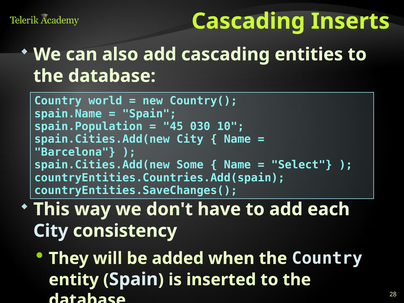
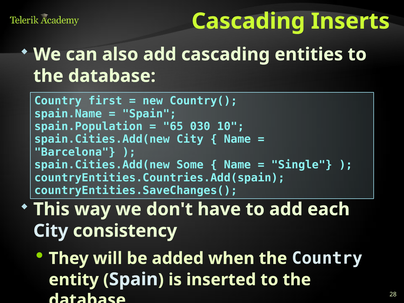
world: world -> first
45: 45 -> 65
Select: Select -> Single
